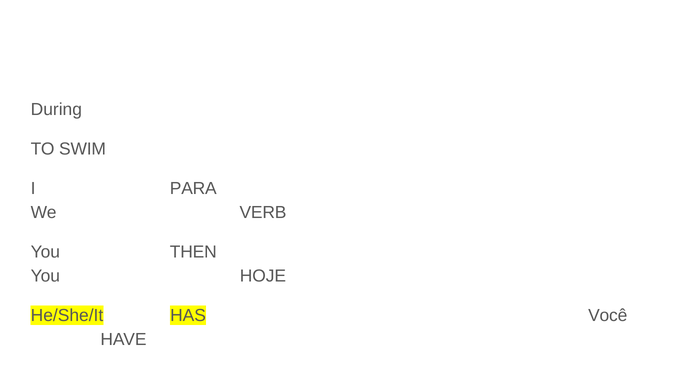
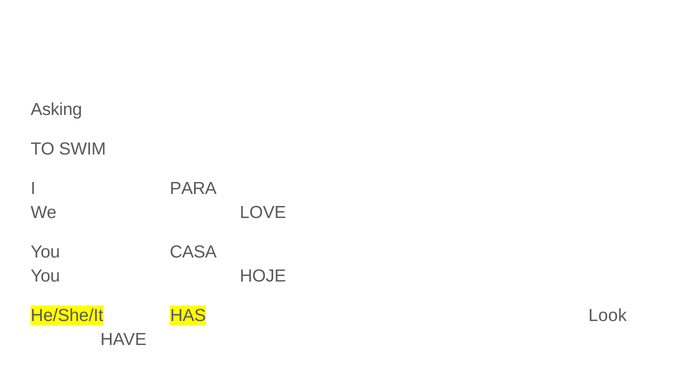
During: During -> Asking
VERB: VERB -> LOVE
THEN: THEN -> CASA
Você: Você -> Look
